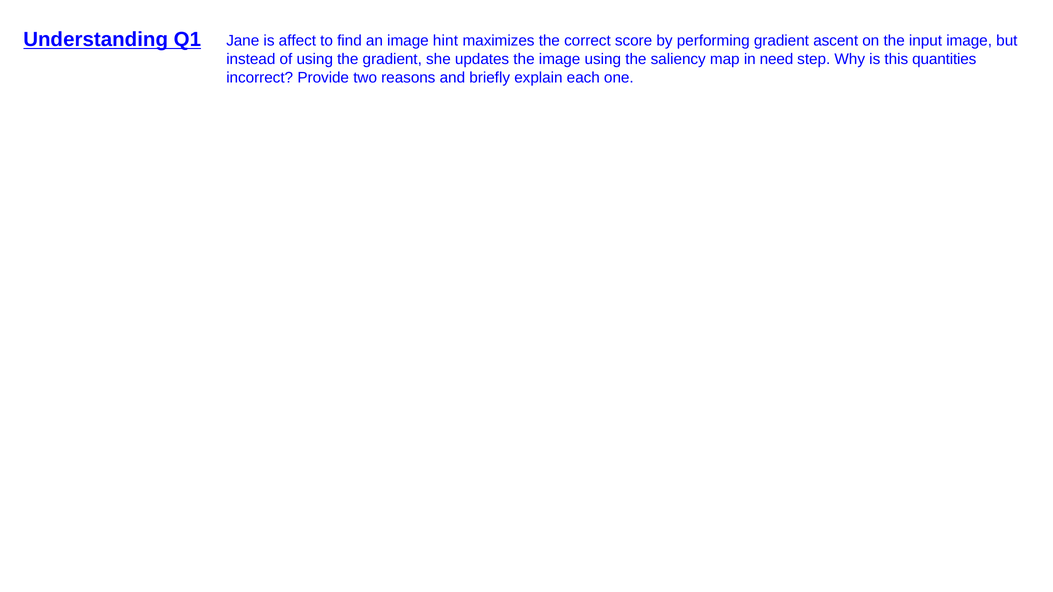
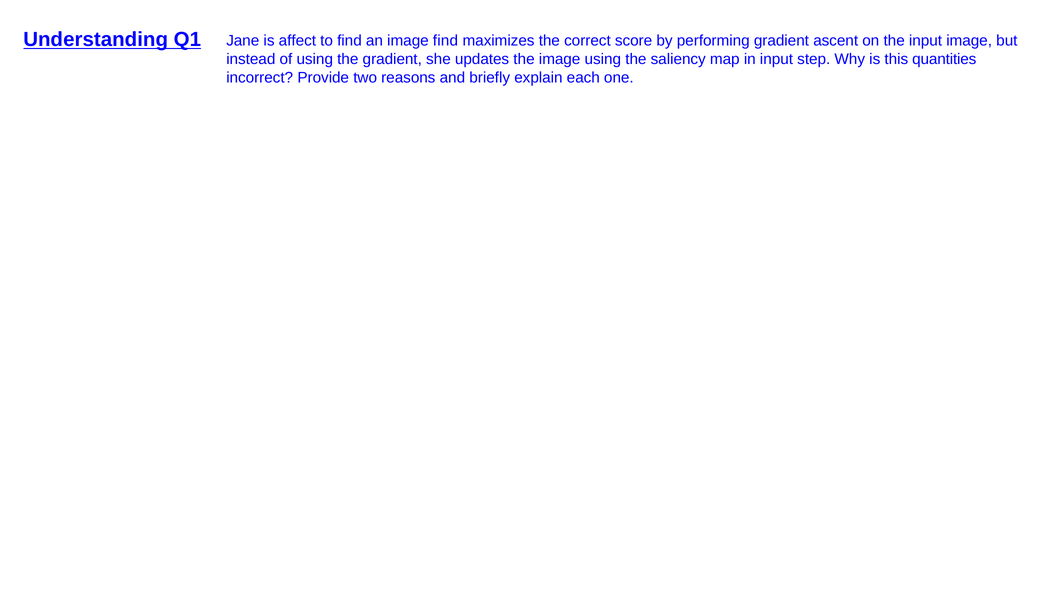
image hint: hint -> find
in need: need -> input
